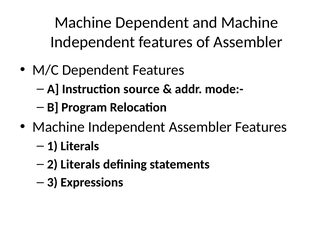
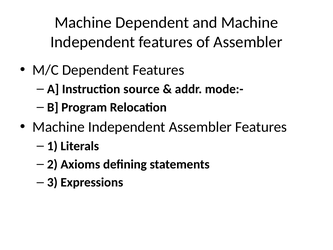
2 Literals: Literals -> Axioms
